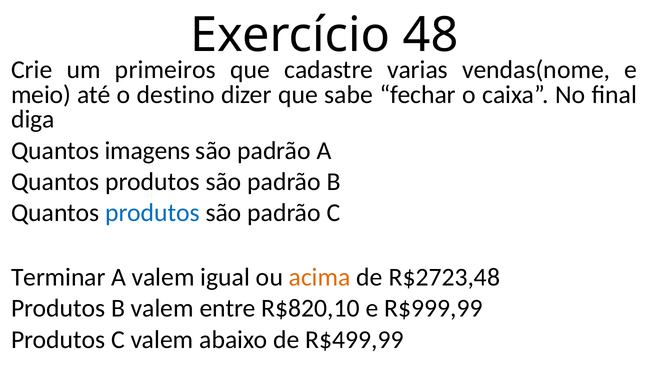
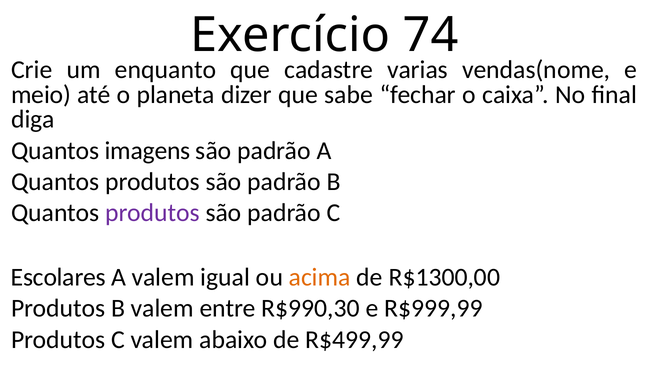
48: 48 -> 74
primeiros: primeiros -> enquanto
destino: destino -> planeta
produtos at (152, 213) colour: blue -> purple
Terminar: Terminar -> Escolares
R$2723,48: R$2723,48 -> R$1300,00
R$820,10: R$820,10 -> R$990,30
